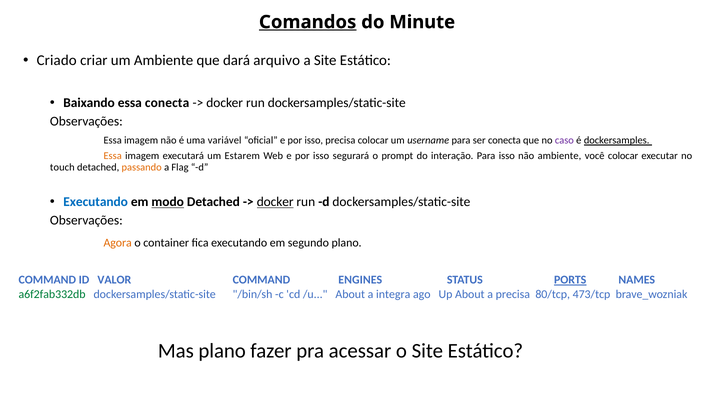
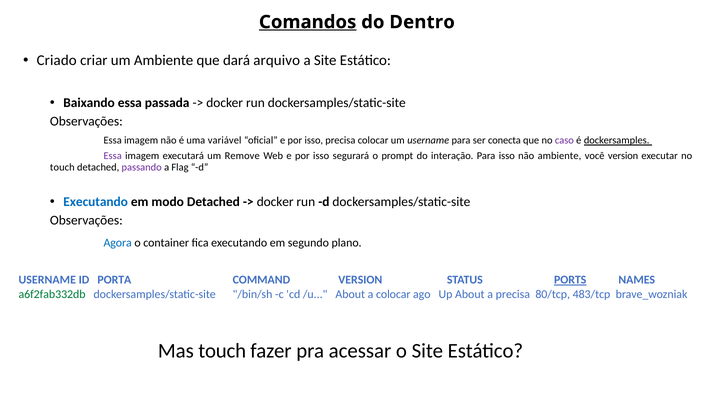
Minute: Minute -> Dentro
essa conecta: conecta -> passada
Essa at (113, 156) colour: orange -> purple
Estarem: Estarem -> Remove
você colocar: colocar -> version
passando colour: orange -> purple
modo underline: present -> none
docker at (275, 202) underline: present -> none
Agora colour: orange -> blue
COMMAND at (47, 280): COMMAND -> USERNAME
VALOR: VALOR -> PORTA
COMMAND ENGINES: ENGINES -> VERSION
a integra: integra -> colocar
473/tcp: 473/tcp -> 483/tcp
Mas plano: plano -> touch
